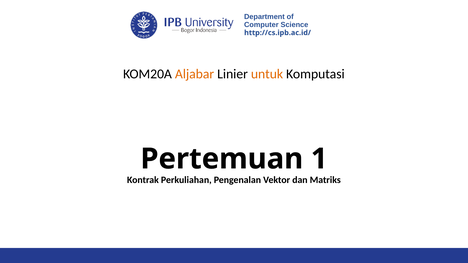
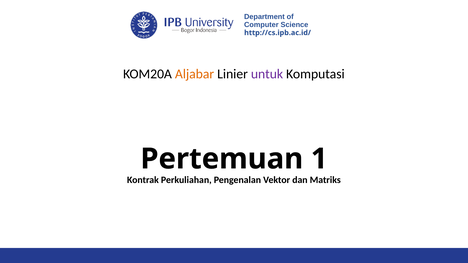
untuk colour: orange -> purple
